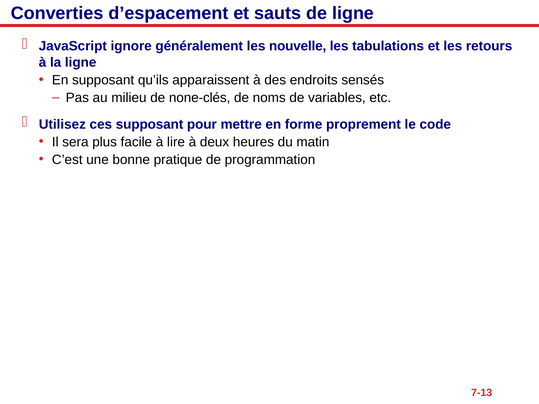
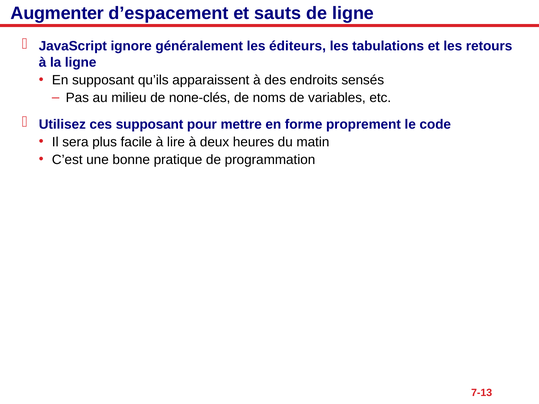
Converties: Converties -> Augmenter
nouvelle: nouvelle -> éditeurs
